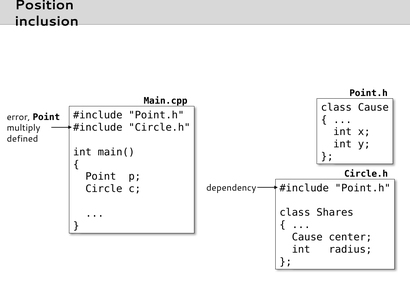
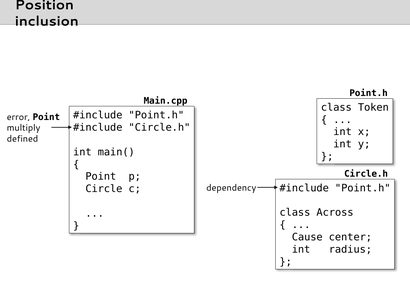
class Cause: Cause -> Token
Shares: Shares -> Across
